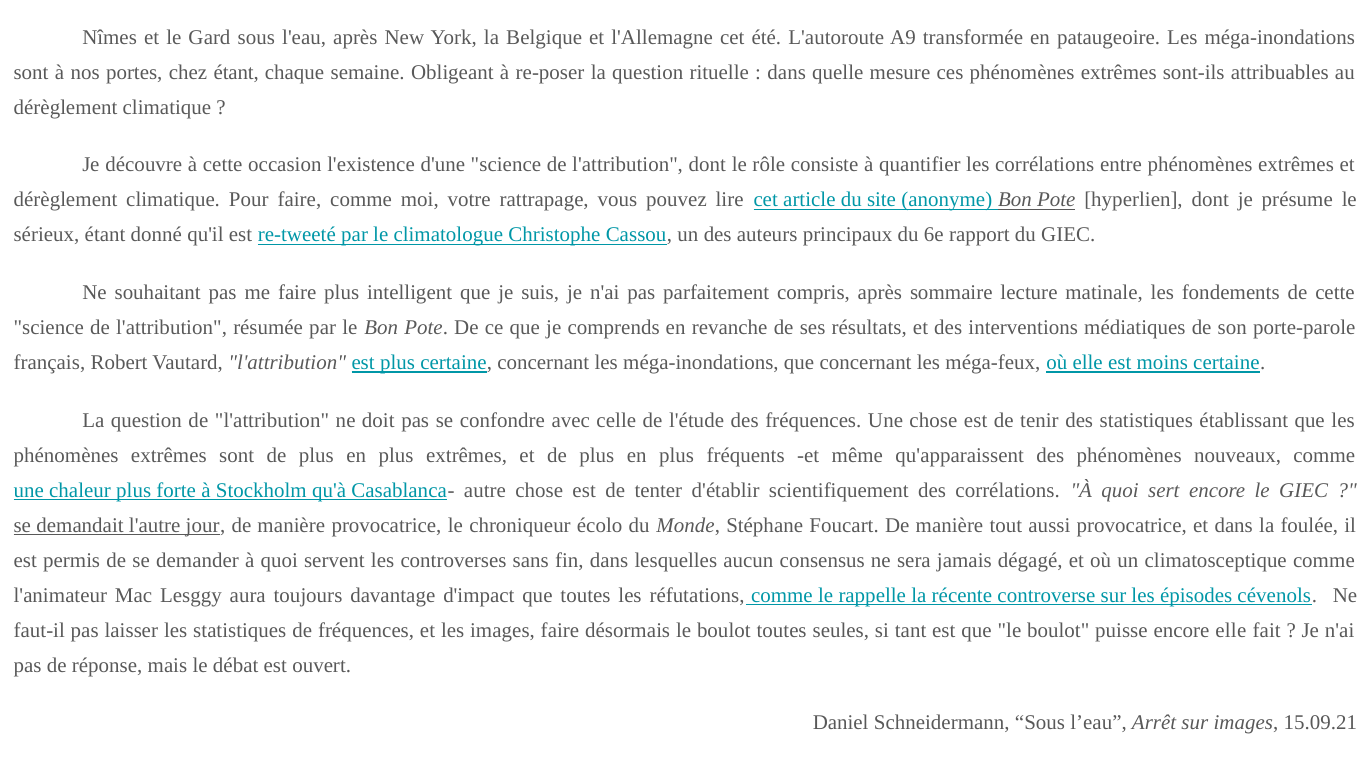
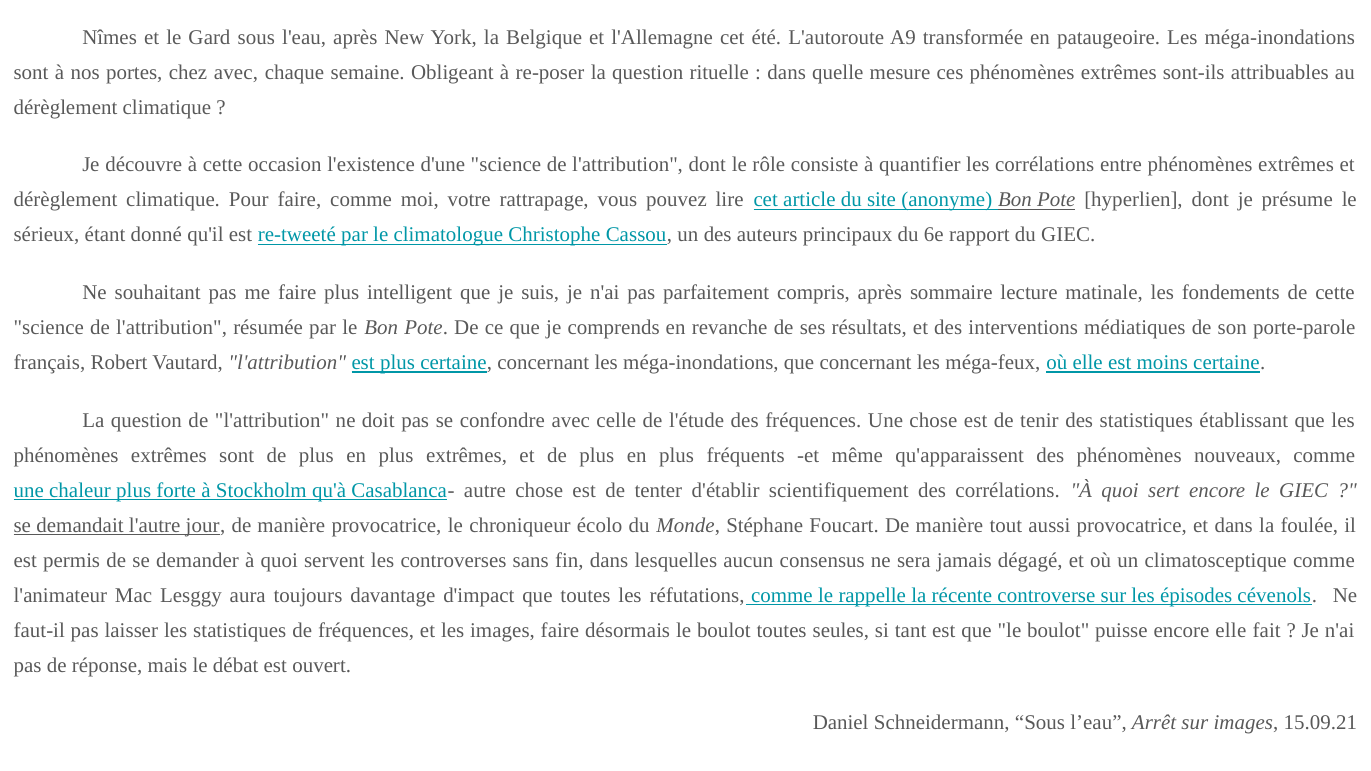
chez étant: étant -> avec
